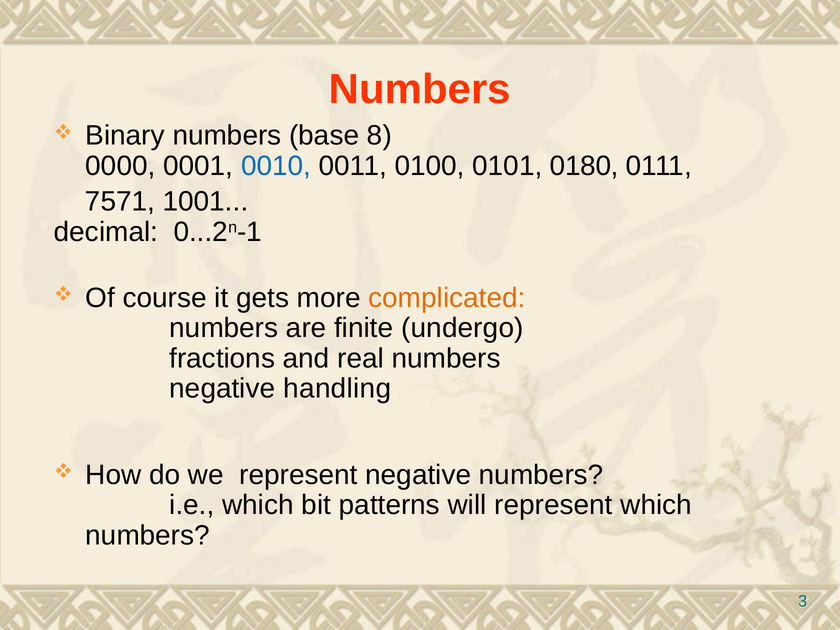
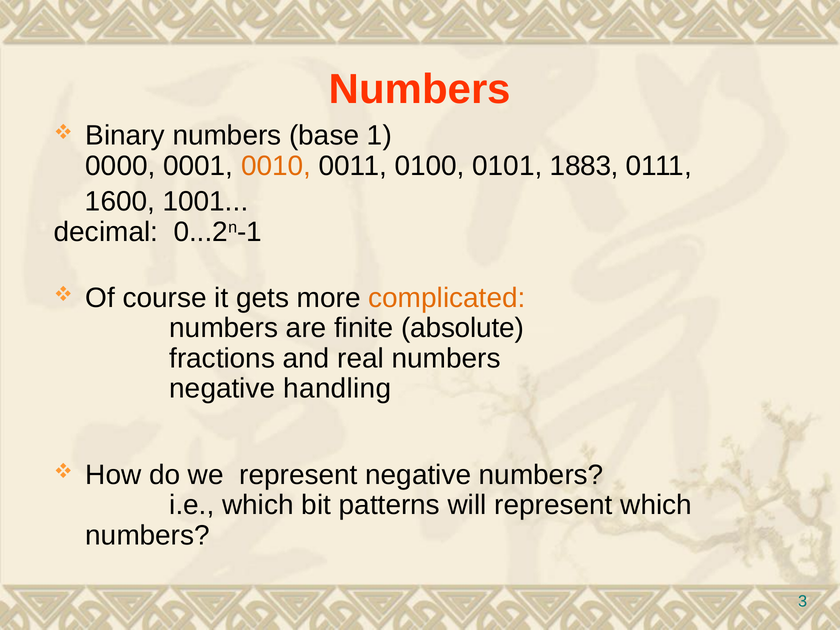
8: 8 -> 1
0010 colour: blue -> orange
0180: 0180 -> 1883
7571: 7571 -> 1600
undergo: undergo -> absolute
